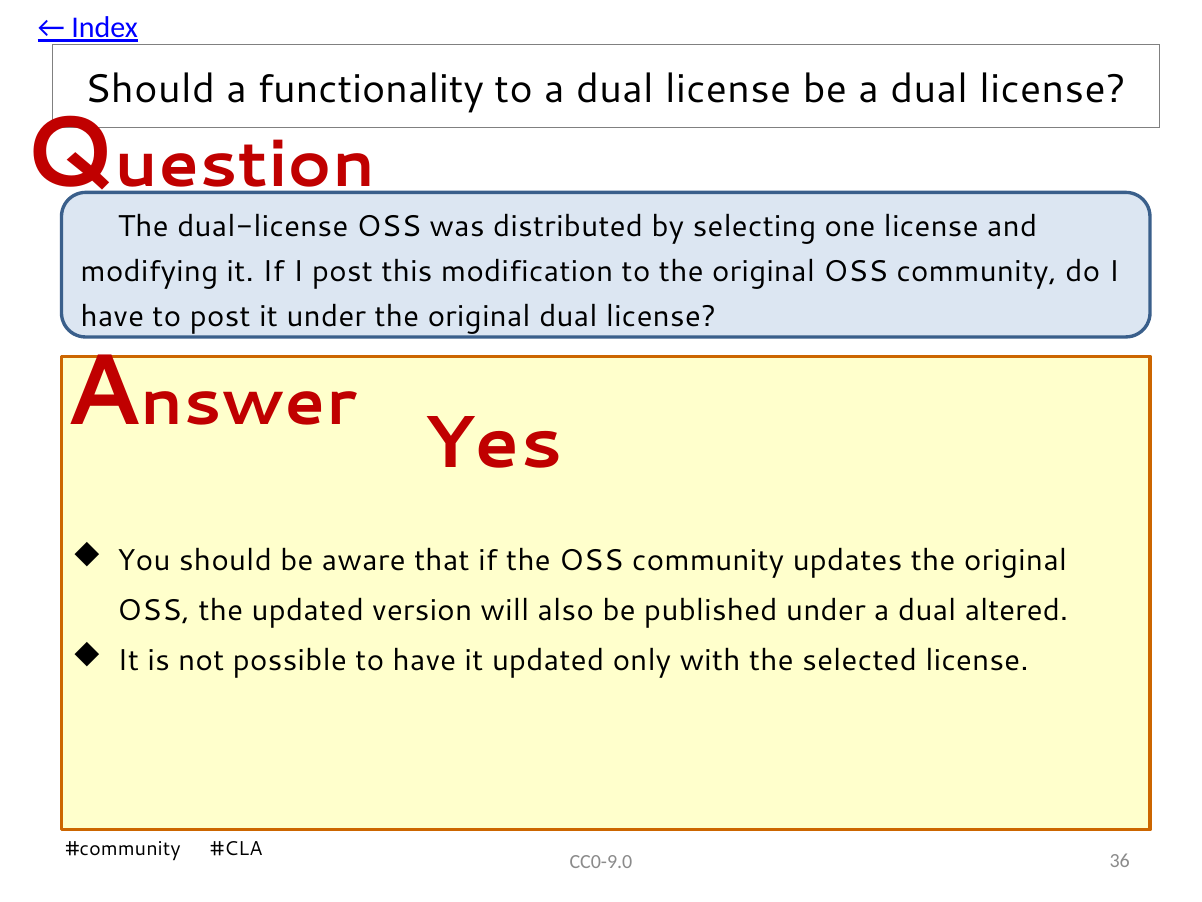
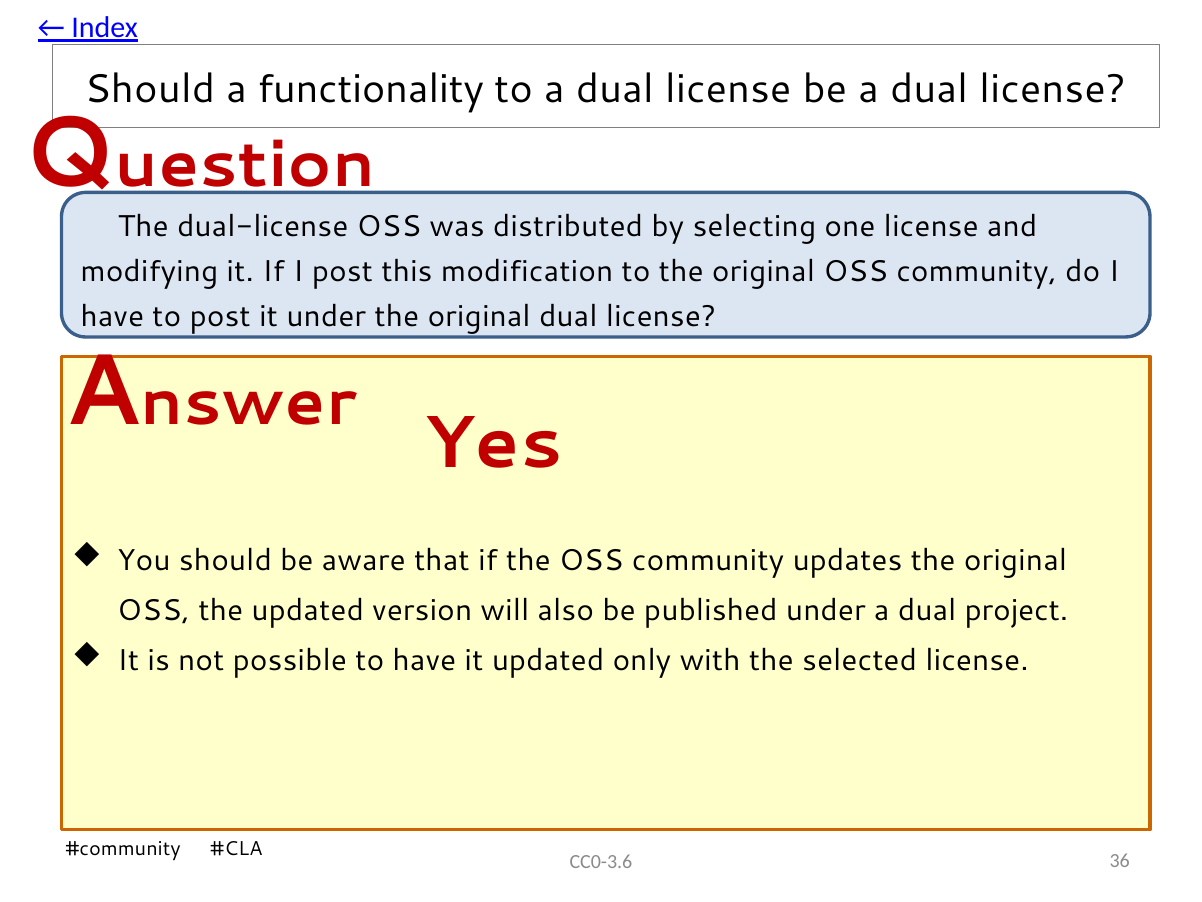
altered: altered -> project
CC0-9.0: CC0-9.0 -> CC0-3.6
